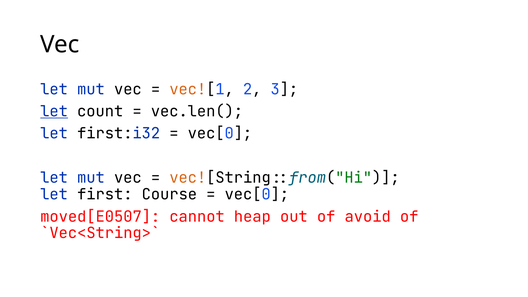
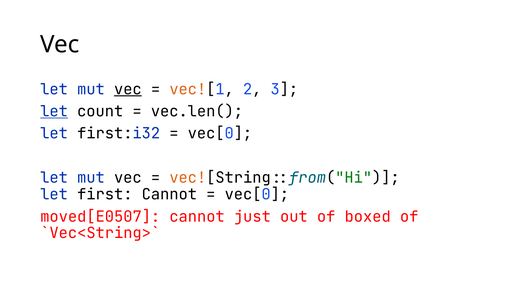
vec at (128, 89) underline: none -> present
first Course: Course -> Cannot
heap: heap -> just
avoid: avoid -> boxed
